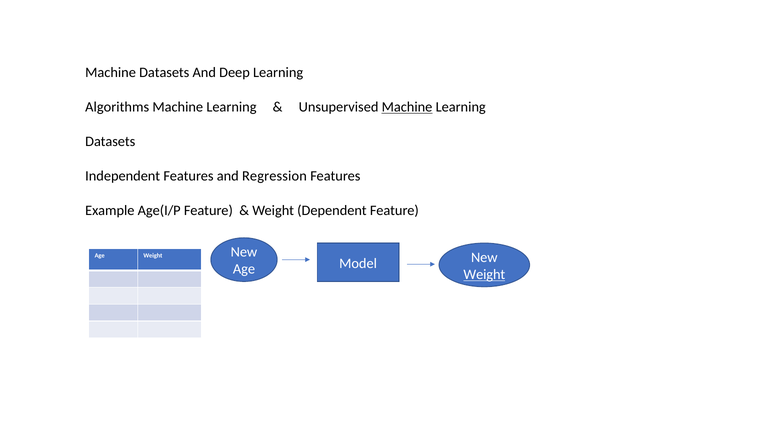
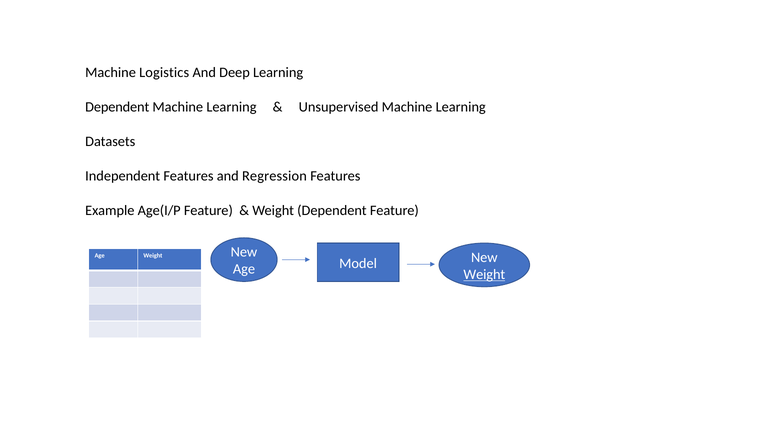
Machine Datasets: Datasets -> Logistics
Algorithms at (117, 107): Algorithms -> Dependent
Machine at (407, 107) underline: present -> none
